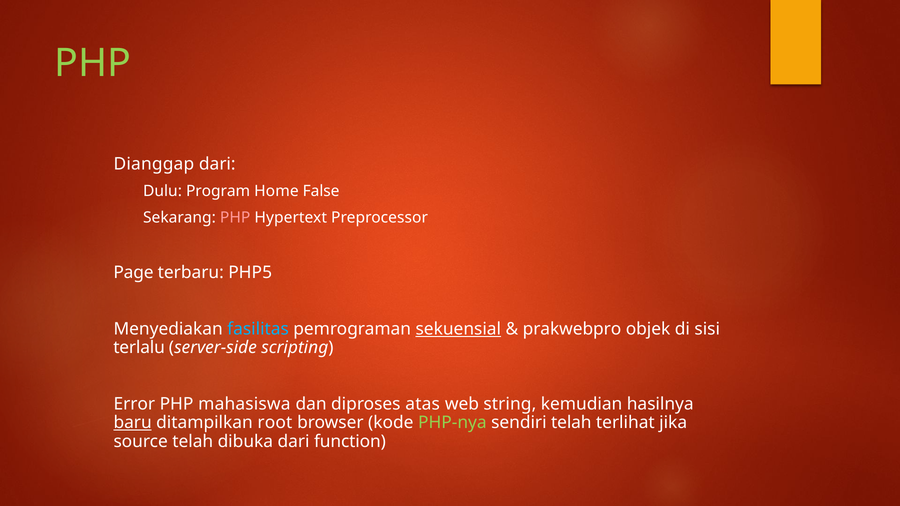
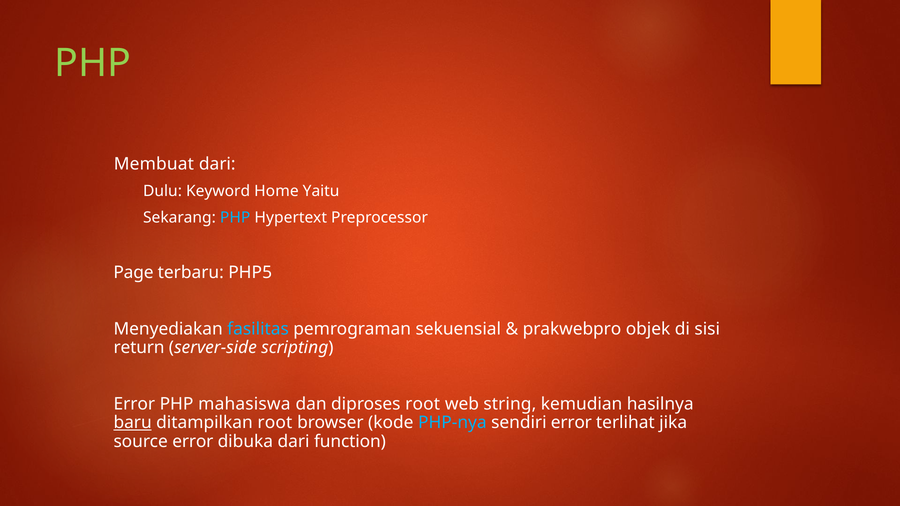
Dianggap: Dianggap -> Membuat
Program: Program -> Keyword
False: False -> Yaitu
PHP at (235, 218) colour: pink -> light blue
sekuensial underline: present -> none
terlalu: terlalu -> return
diproses atas: atas -> root
PHP-nya colour: light green -> light blue
sendiri telah: telah -> error
source telah: telah -> error
